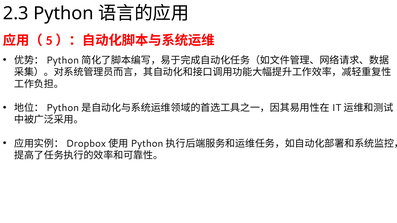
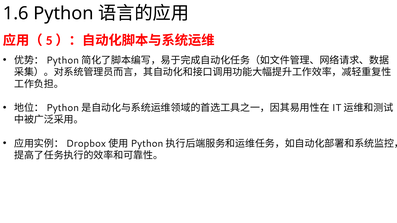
2.3: 2.3 -> 1.6
